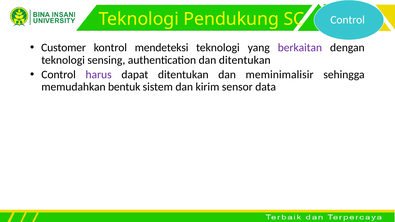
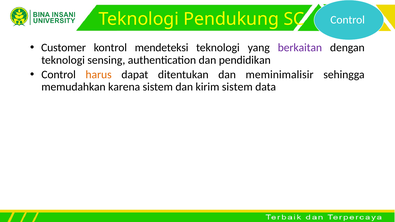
dan ditentukan: ditentukan -> pendidikan
harus colour: purple -> orange
bentuk: bentuk -> karena
kirim sensor: sensor -> sistem
